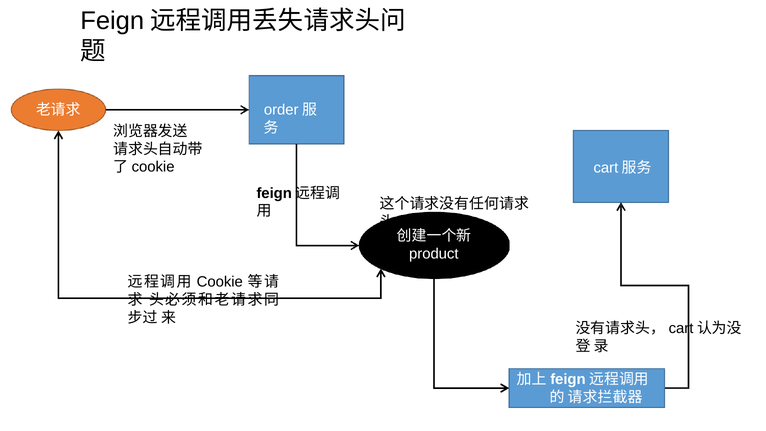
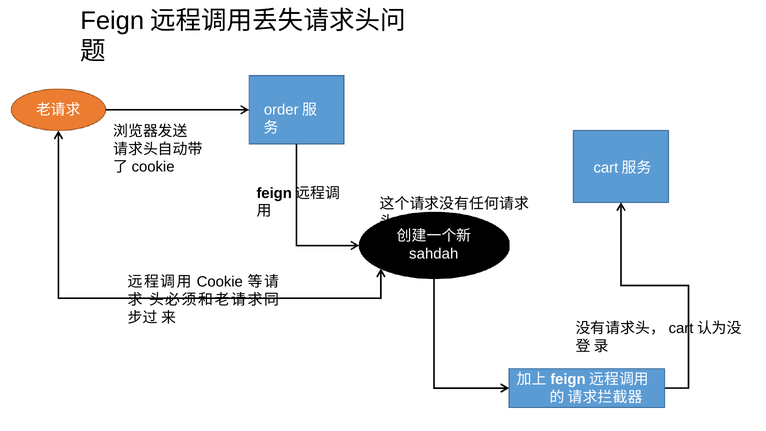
product: product -> sahdah
